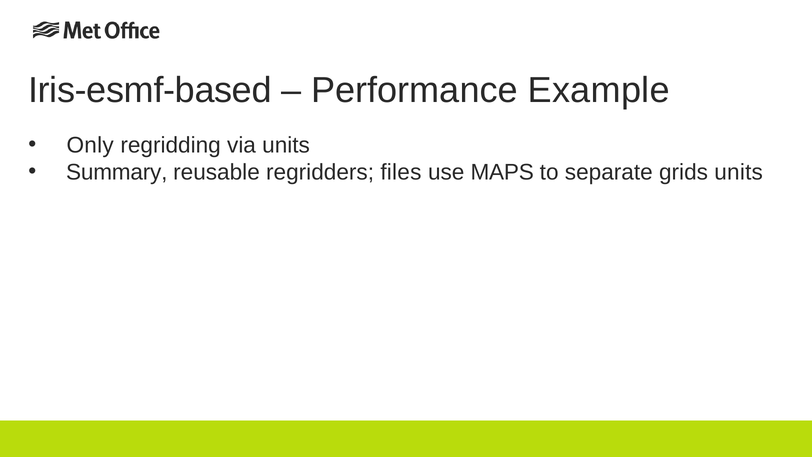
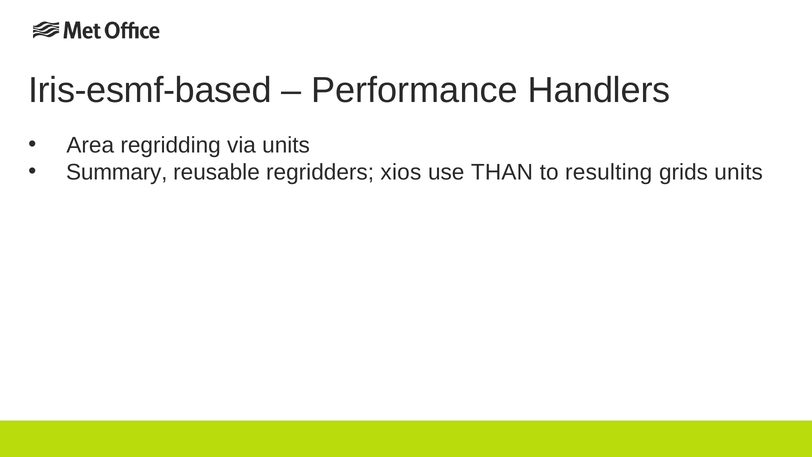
Example: Example -> Handlers
Only: Only -> Area
files: files -> xios
MAPS: MAPS -> THAN
separate: separate -> resulting
